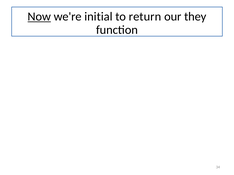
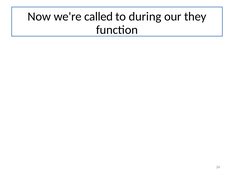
Now underline: present -> none
initial: initial -> called
return: return -> during
